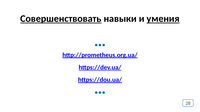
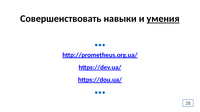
Совершенствовать underline: present -> none
